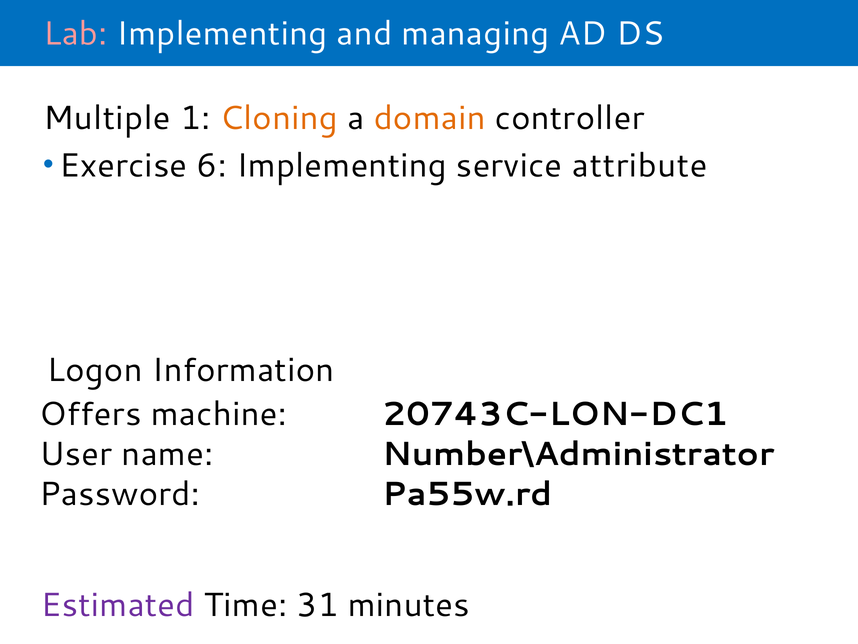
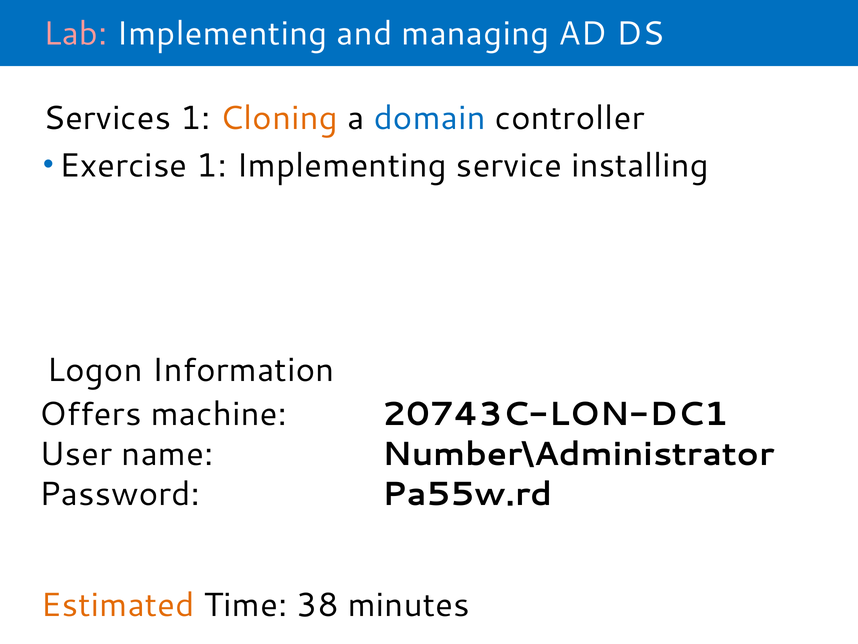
Multiple: Multiple -> Services
domain colour: orange -> blue
Exercise 6: 6 -> 1
attribute: attribute -> installing
Estimated colour: purple -> orange
31: 31 -> 38
